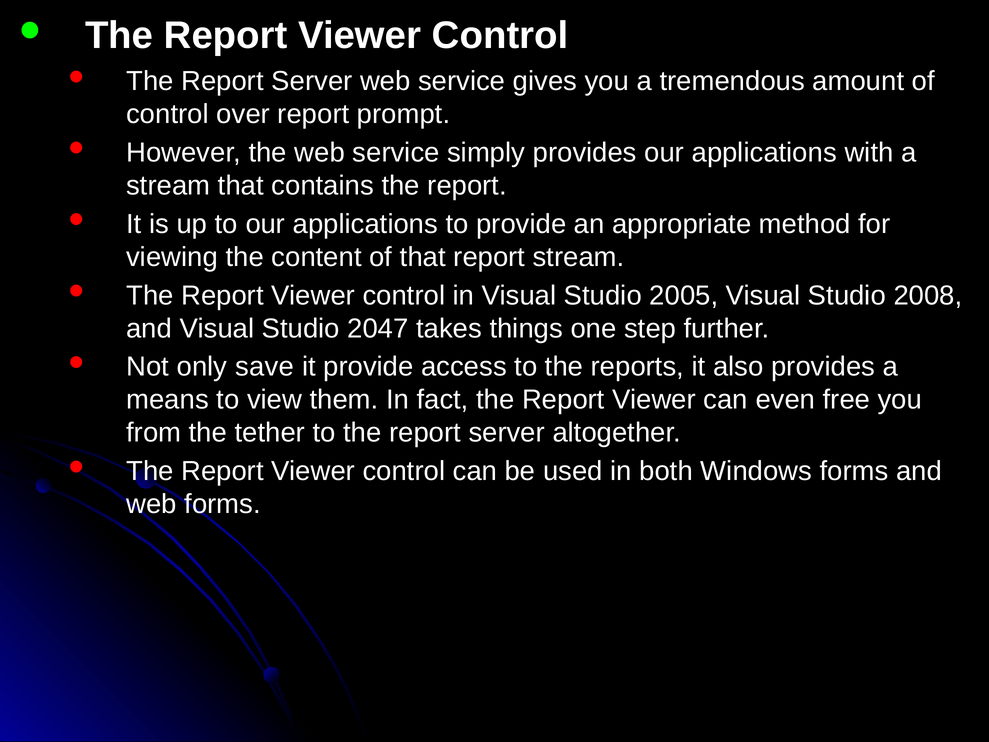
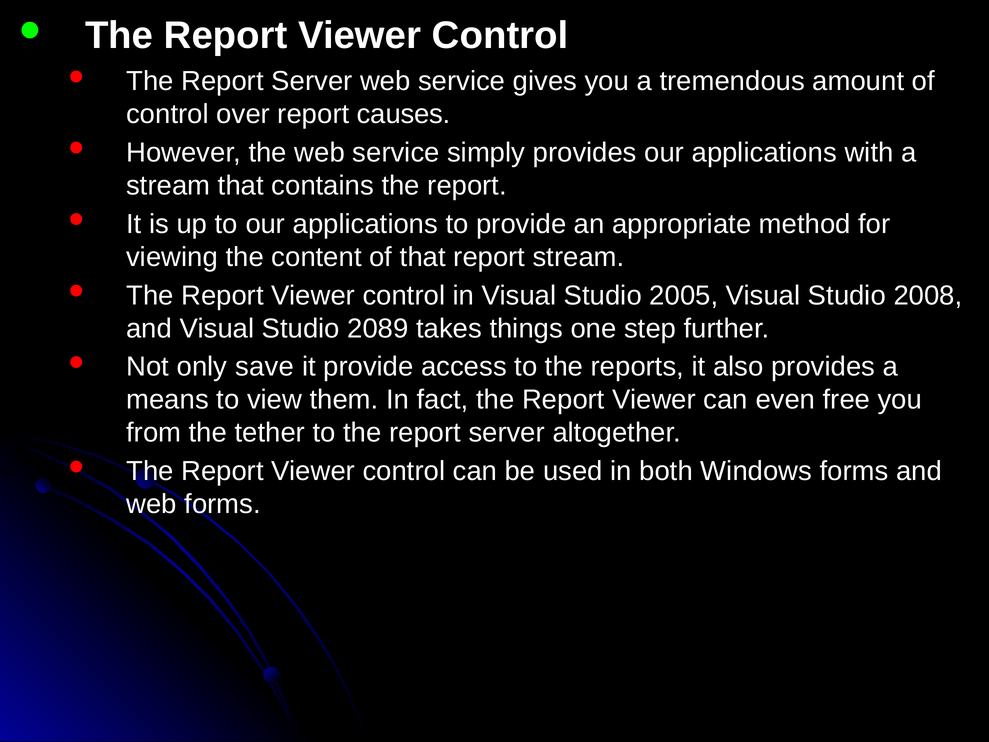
prompt: prompt -> causes
2047: 2047 -> 2089
